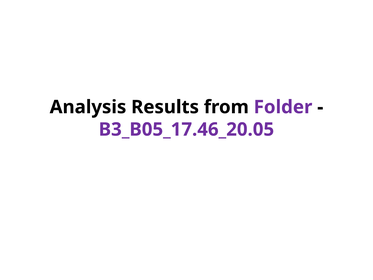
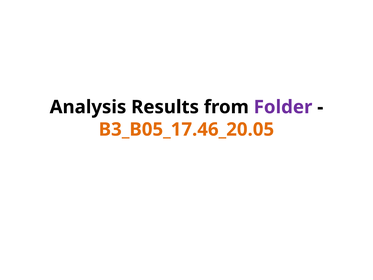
B3_B05_17.46_20.05 colour: purple -> orange
